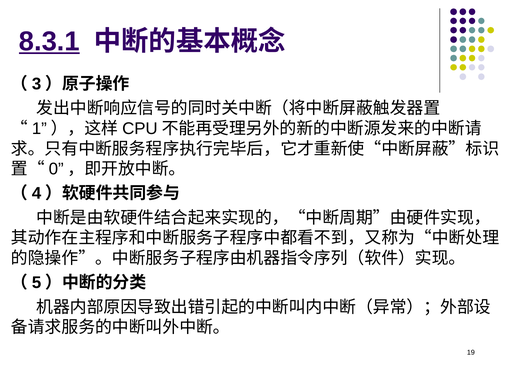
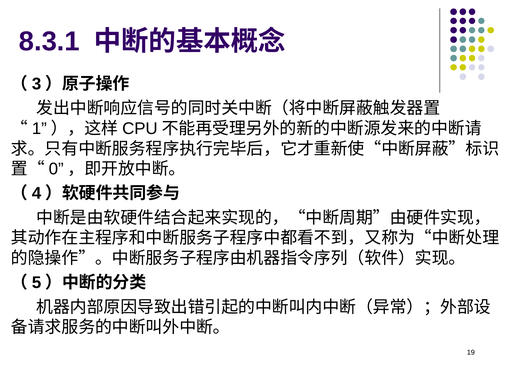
8.3.1 underline: present -> none
